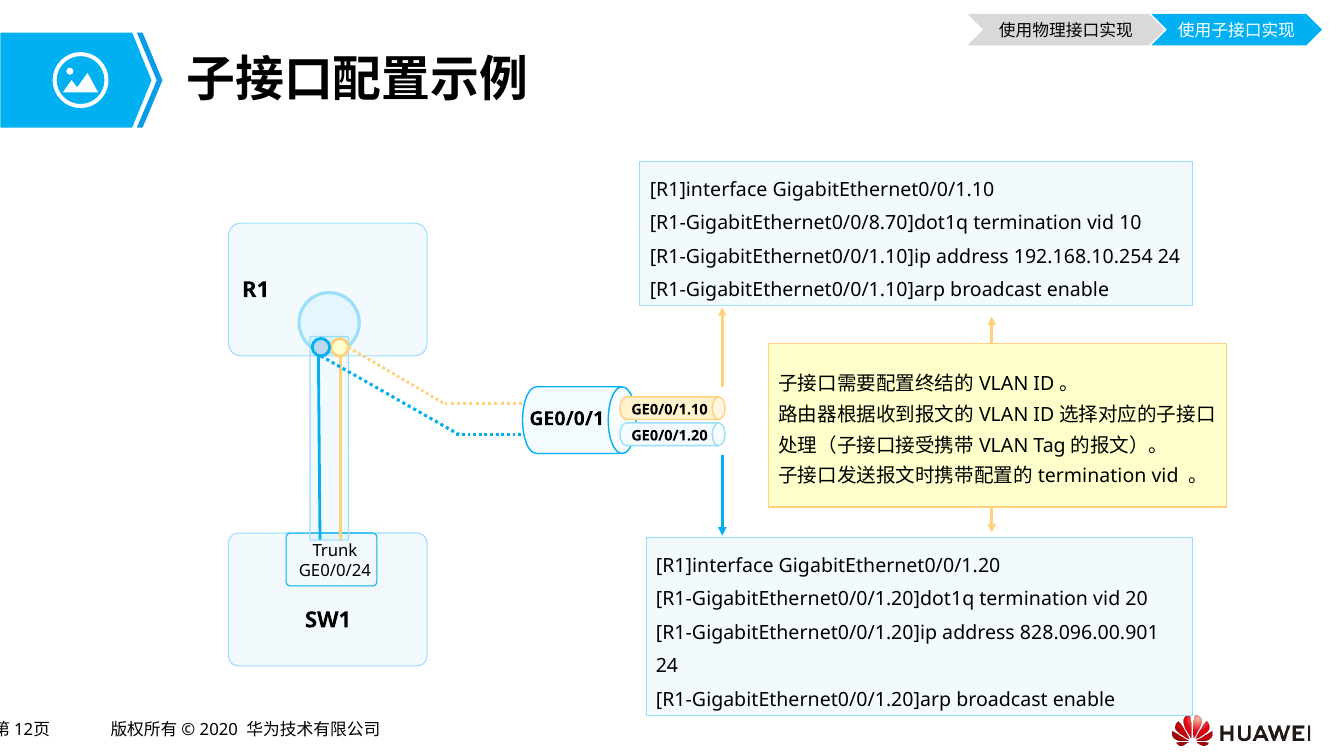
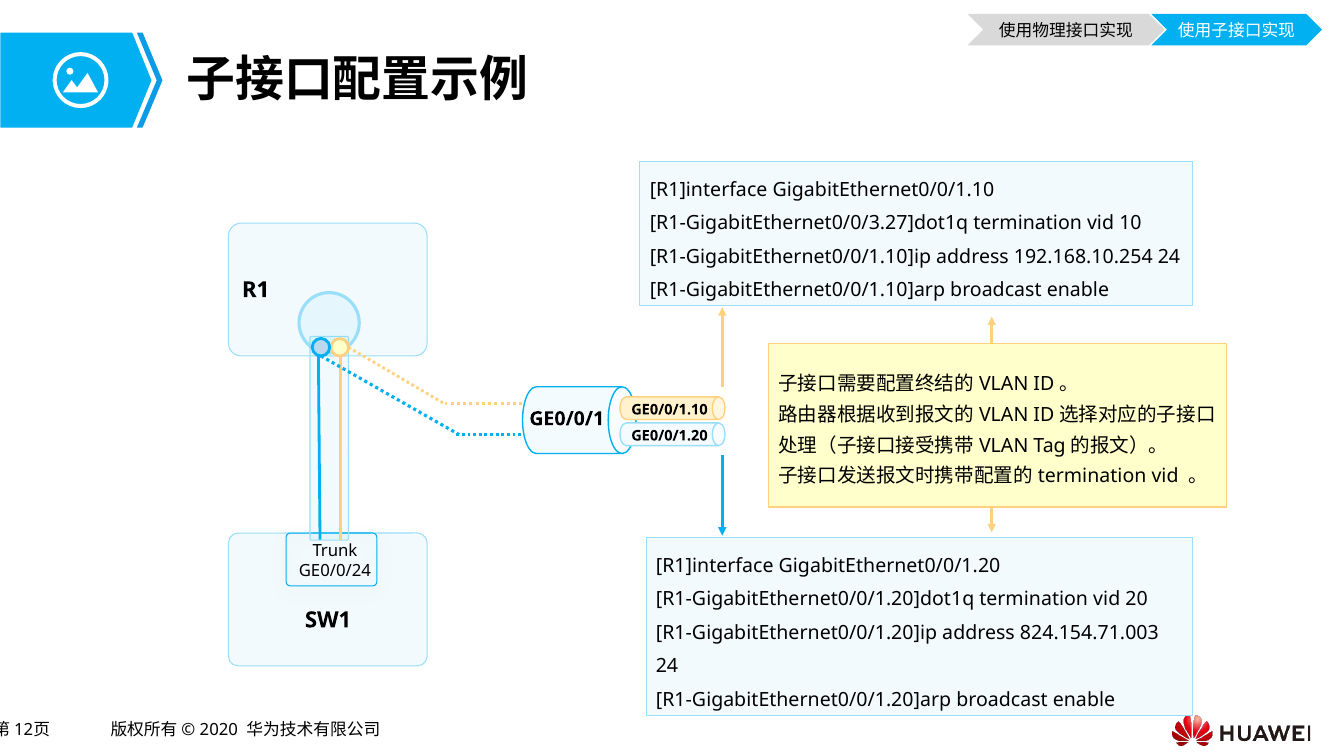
R1-GigabitEthernet0/0/8.70]dot1q: R1-GigabitEthernet0/0/8.70]dot1q -> R1-GigabitEthernet0/0/3.27]dot1q
828.096.00.901: 828.096.00.901 -> 824.154.71.003
